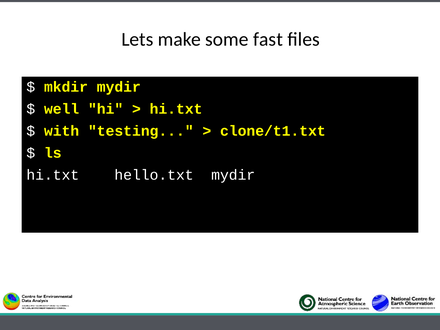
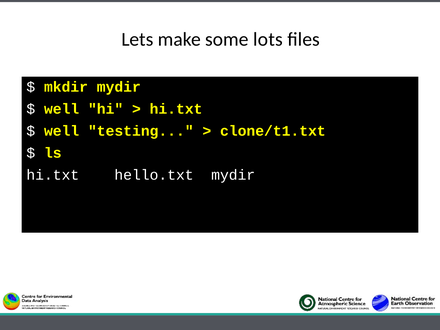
fast: fast -> lots
with at (62, 131): with -> well
